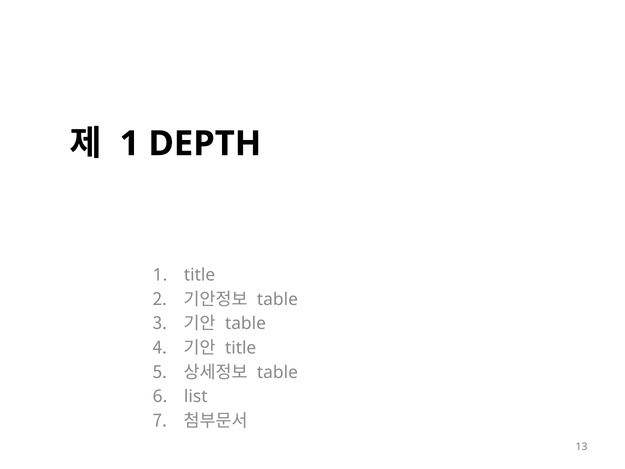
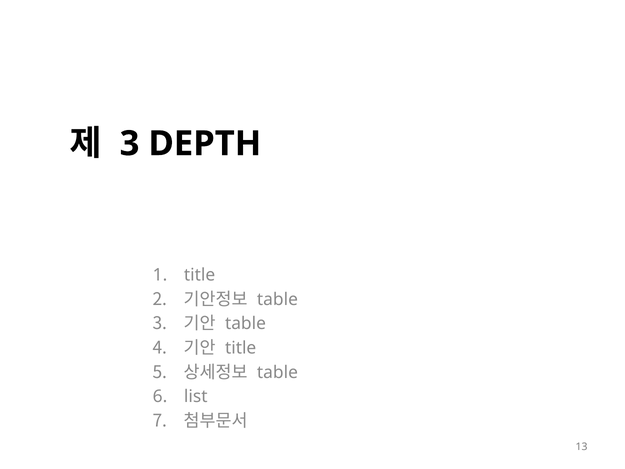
1 at (130, 144): 1 -> 3
